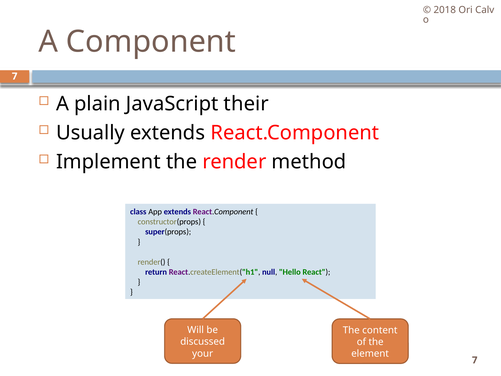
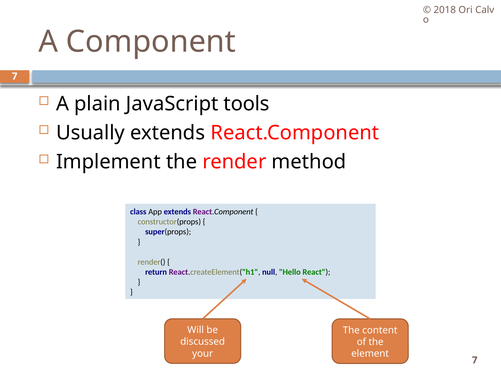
their: their -> tools
